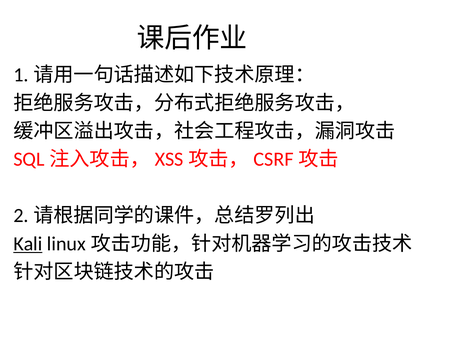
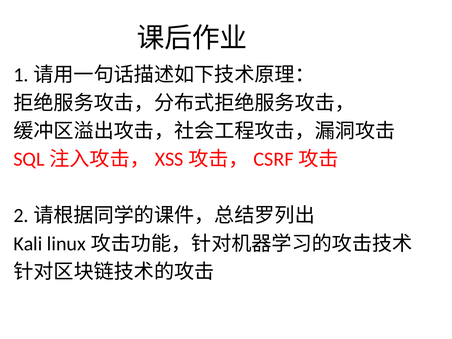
Kali underline: present -> none
